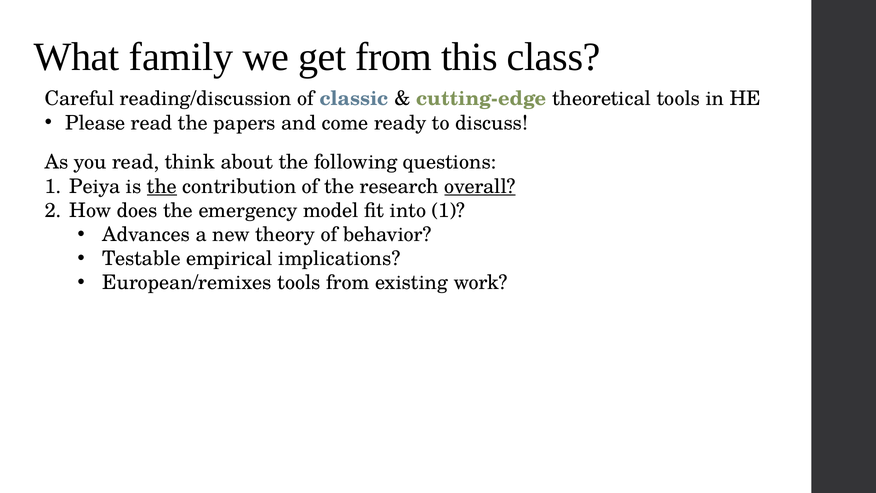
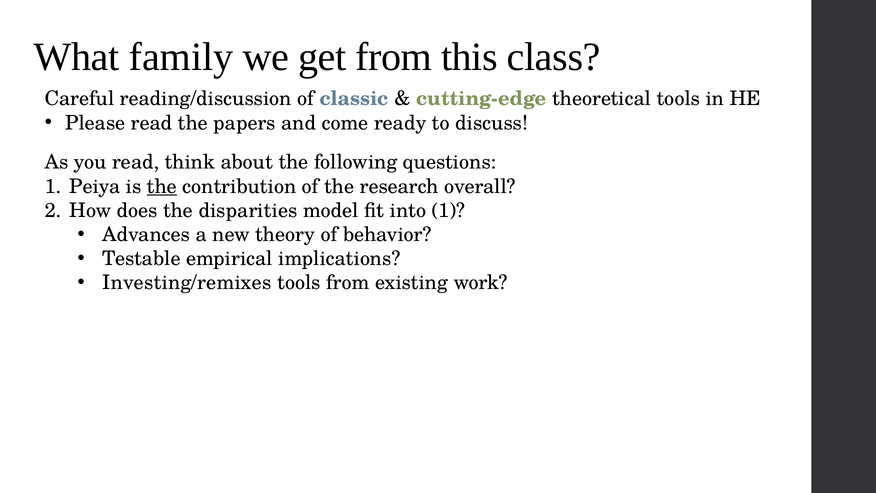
overall underline: present -> none
emergency: emergency -> disparities
European/remixes: European/remixes -> Investing/remixes
